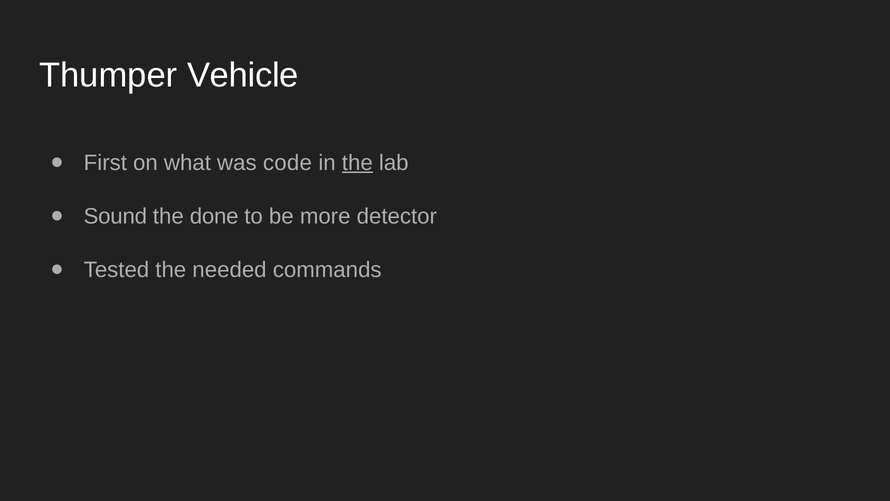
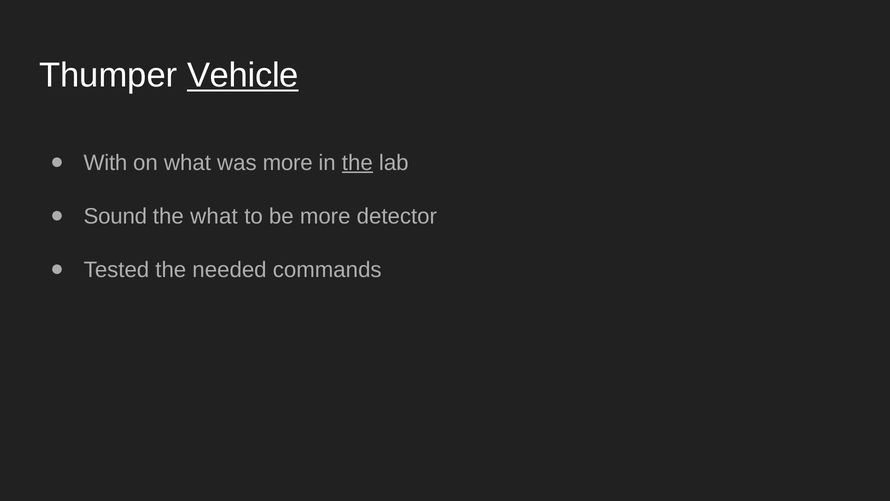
Vehicle underline: none -> present
First: First -> With
was code: code -> more
the done: done -> what
